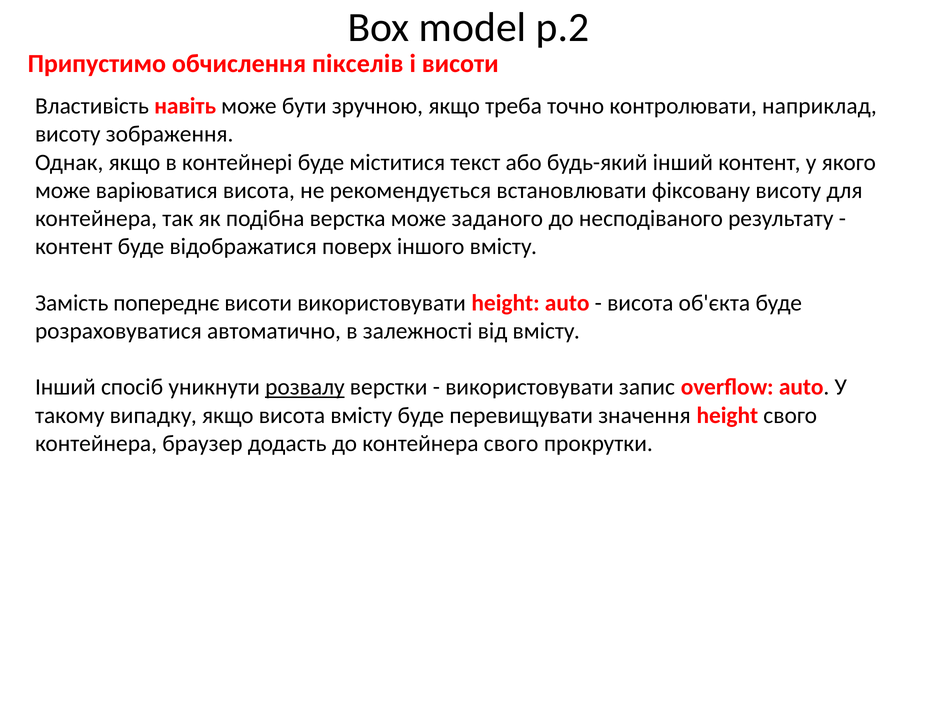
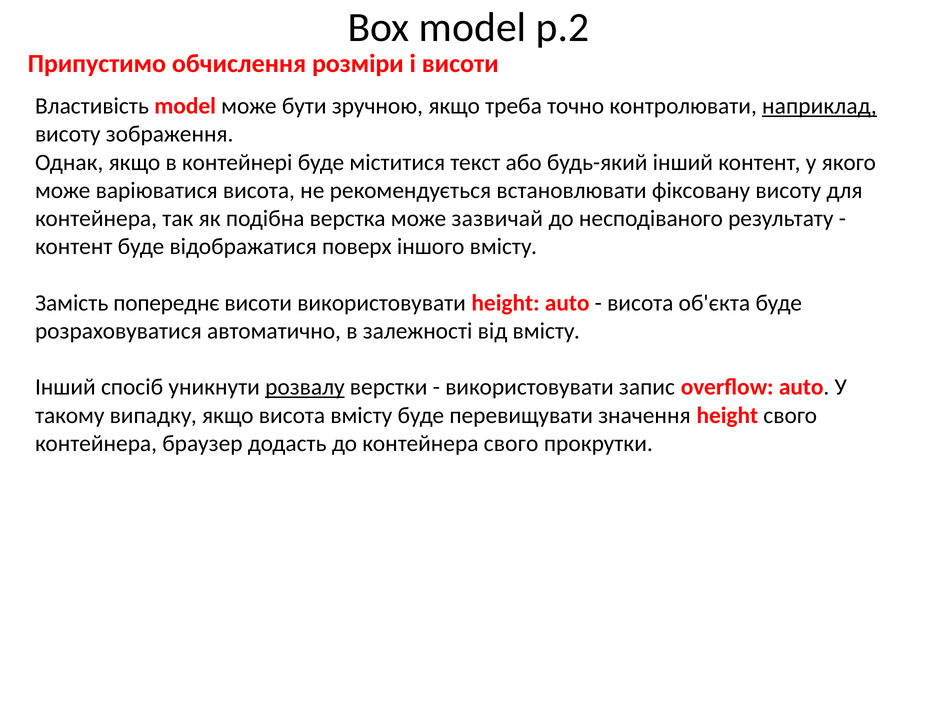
пікселів: пікселів -> розміри
Властивість навіть: навіть -> model
наприклад underline: none -> present
заданого: заданого -> зазвичай
